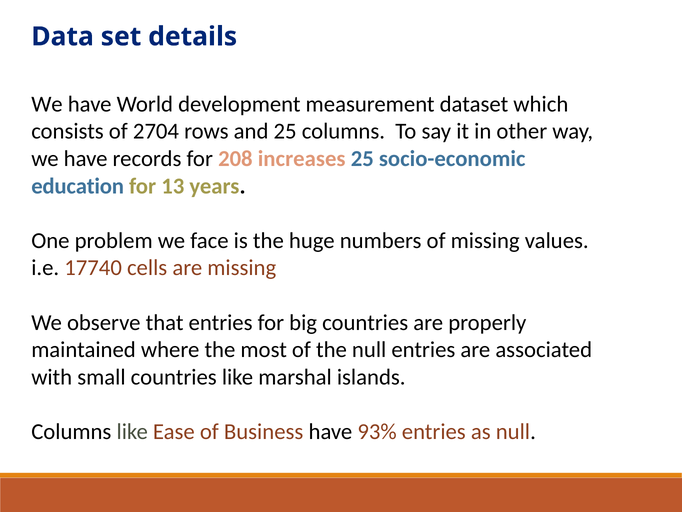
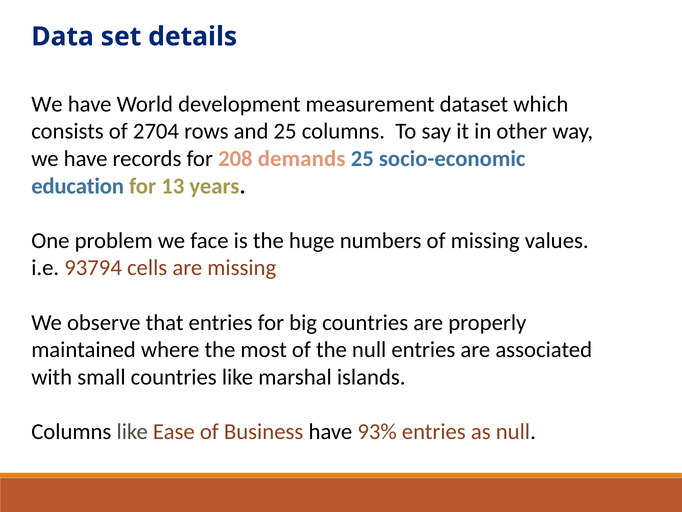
increases: increases -> demands
17740: 17740 -> 93794
